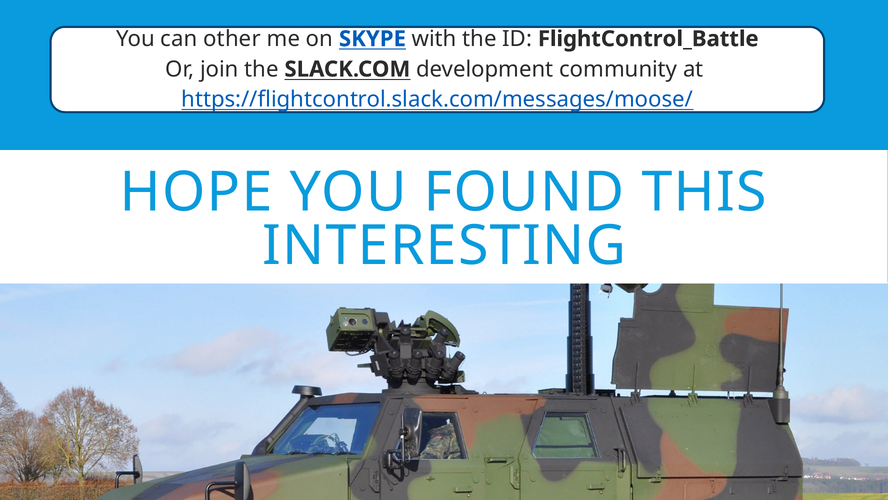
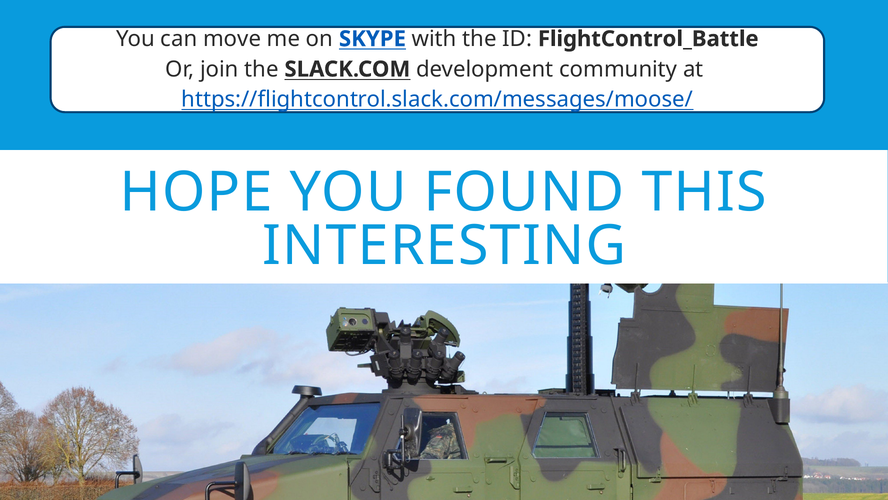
other: other -> move
